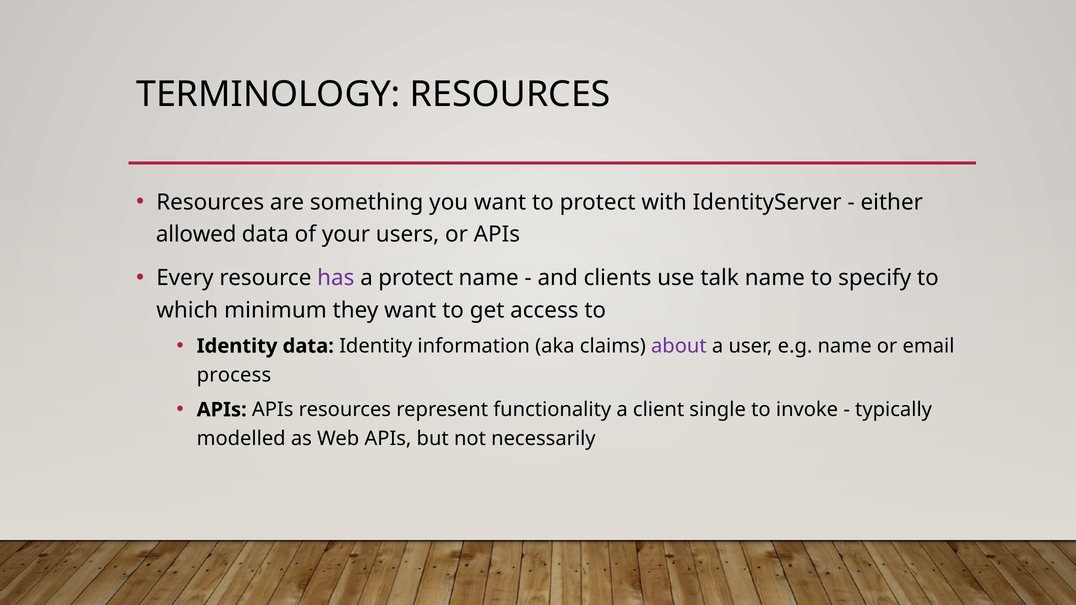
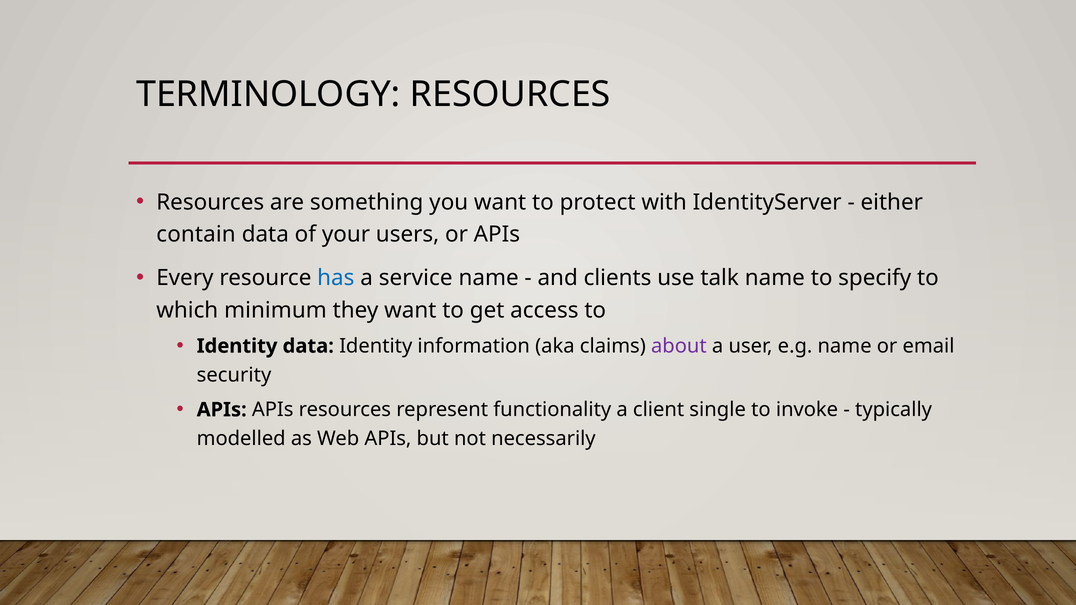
allowed: allowed -> contain
has colour: purple -> blue
a protect: protect -> service
process: process -> security
